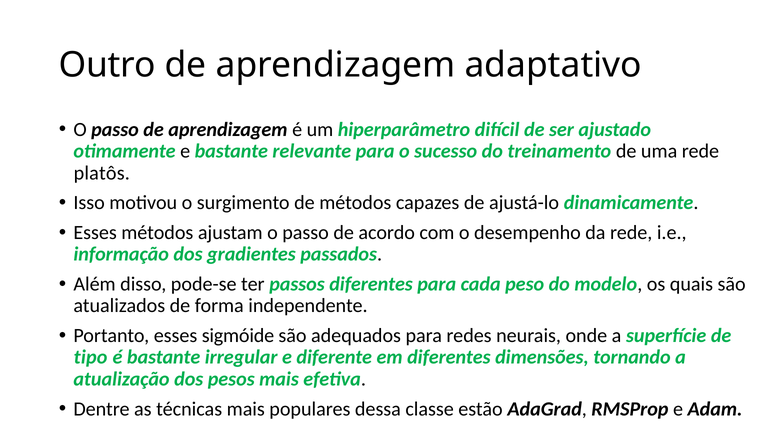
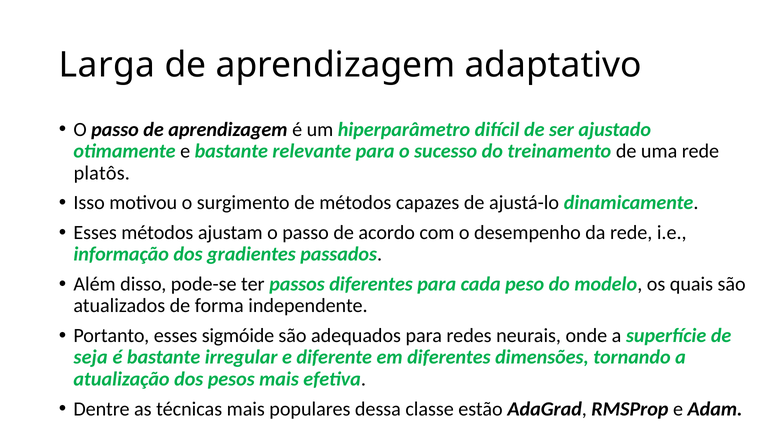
Outro: Outro -> Larga
tipo: tipo -> seja
